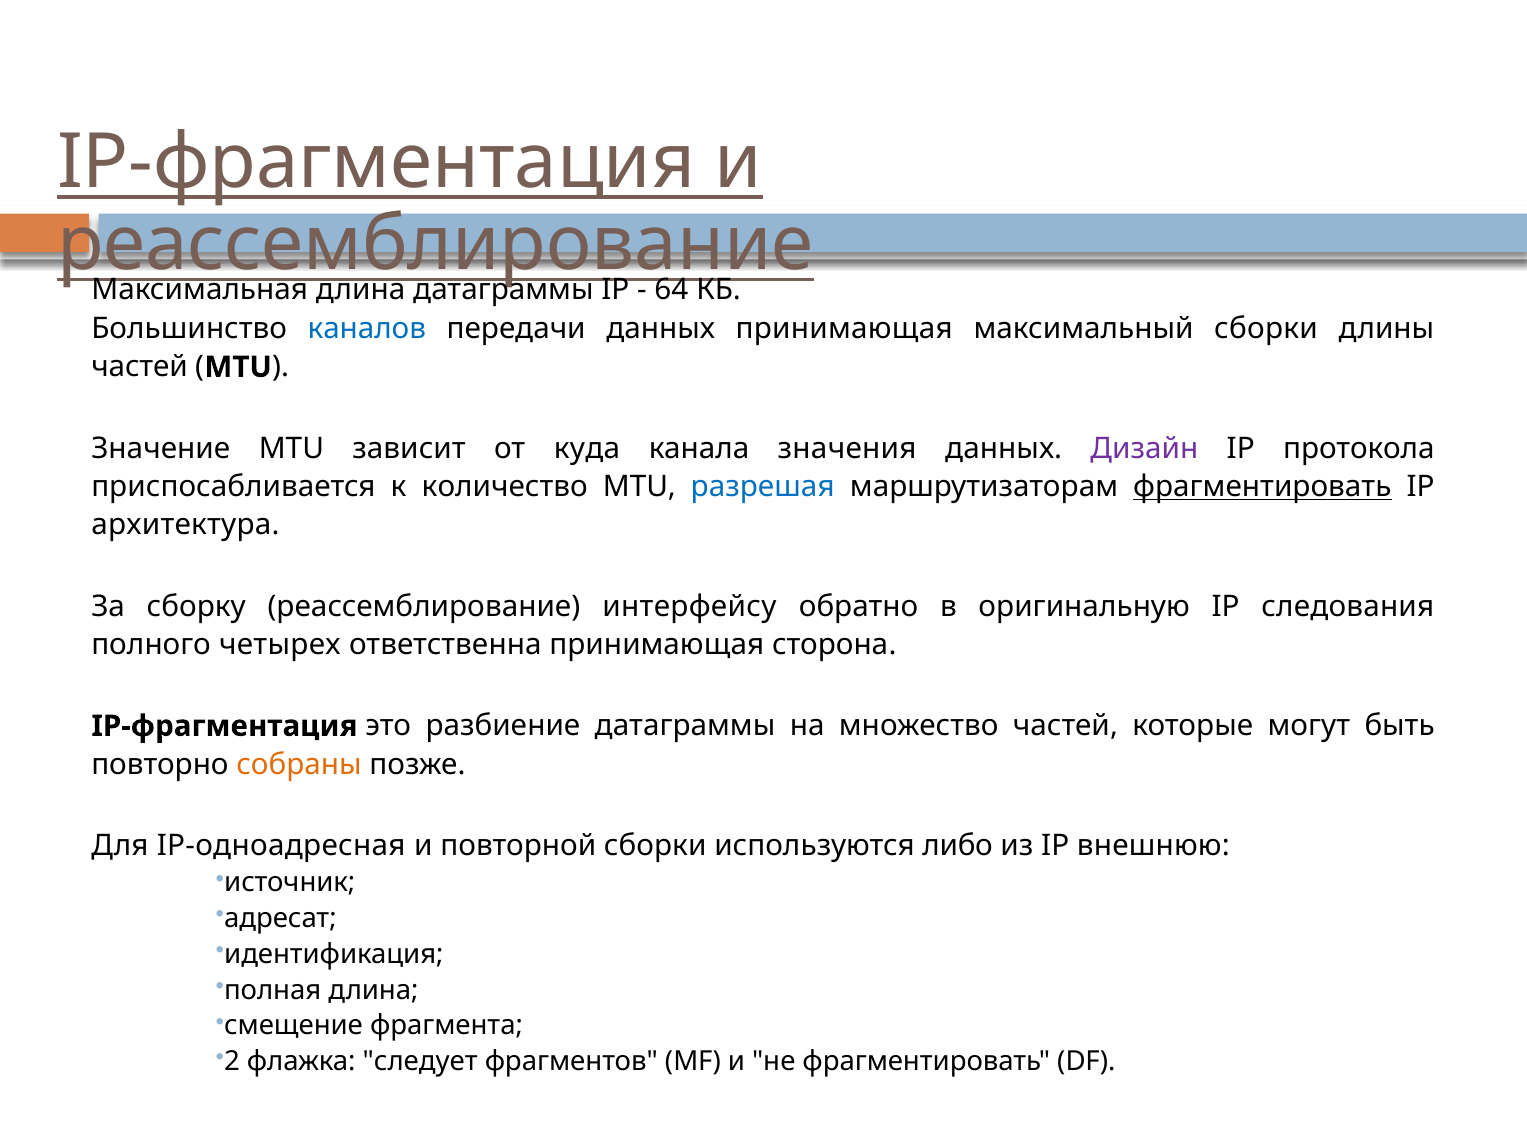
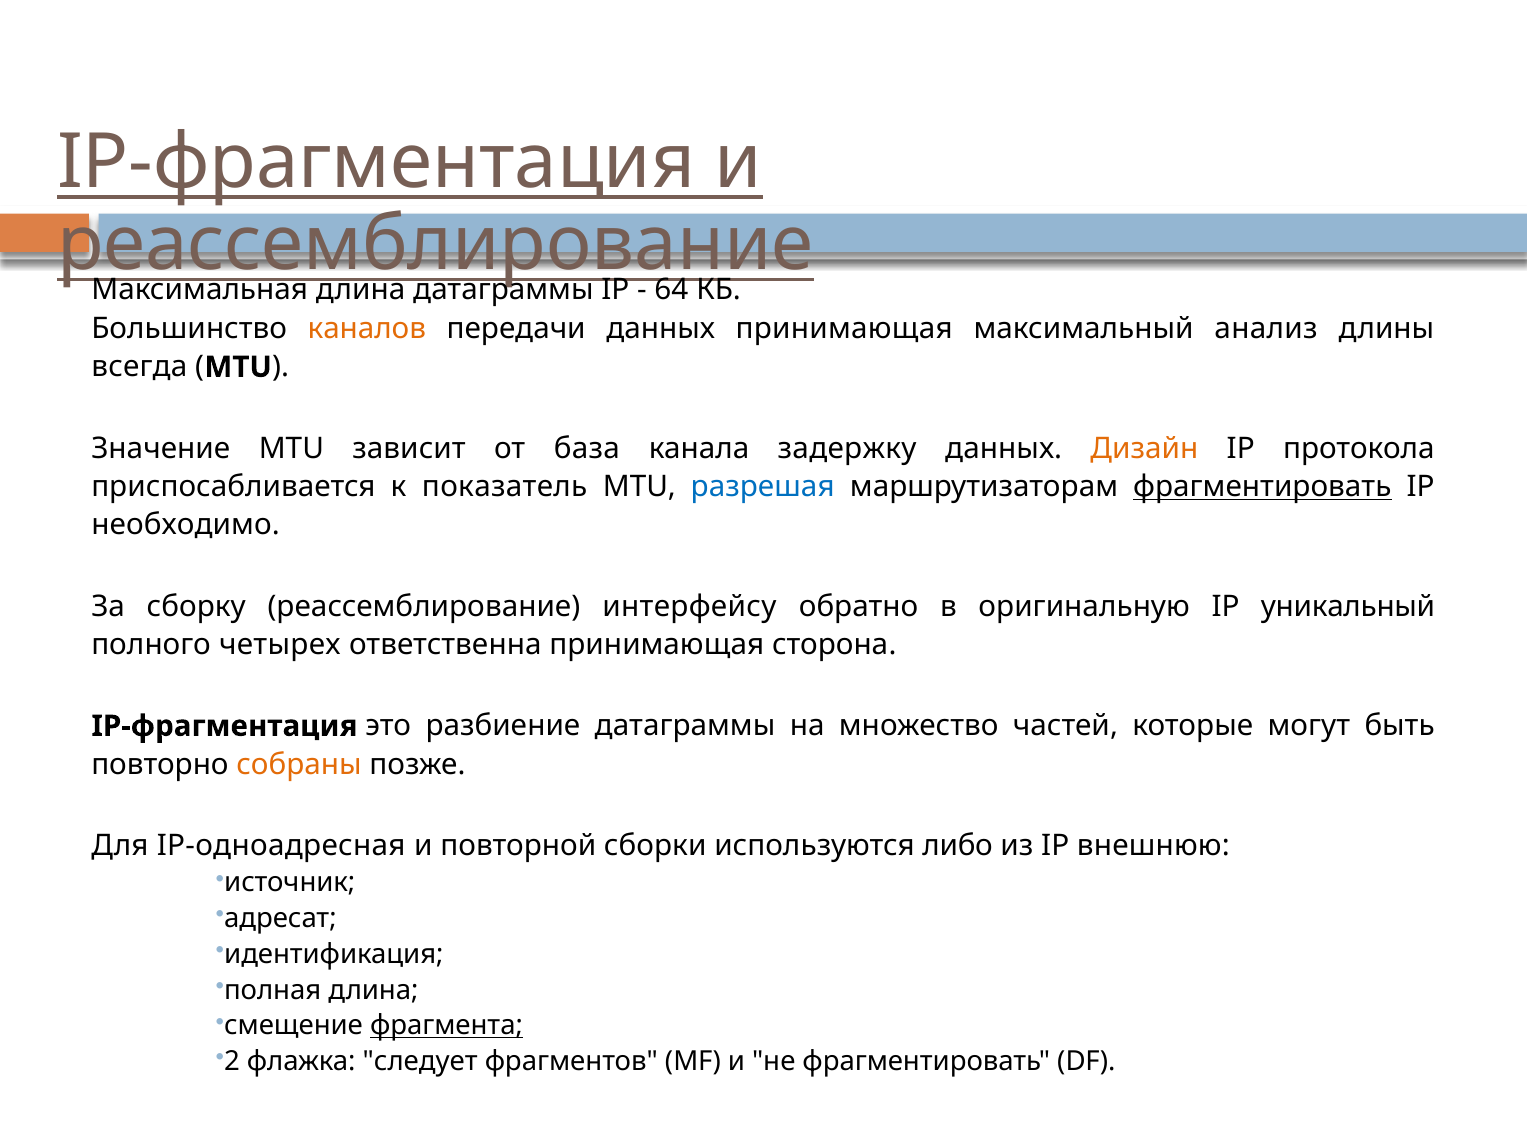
каналов colour: blue -> orange
максимальный сборки: сборки -> анализ
частей at (140, 367): частей -> всегда
куда: куда -> база
значения: значения -> задержку
Дизайн colour: purple -> orange
количество: количество -> показатель
архитектура: архитектура -> необходимо
следования: следования -> уникальный
фрагмента underline: none -> present
